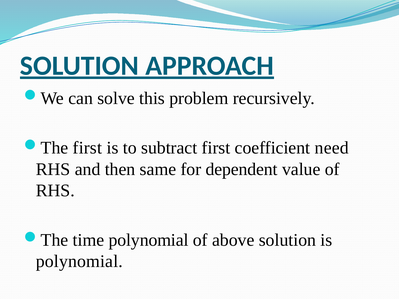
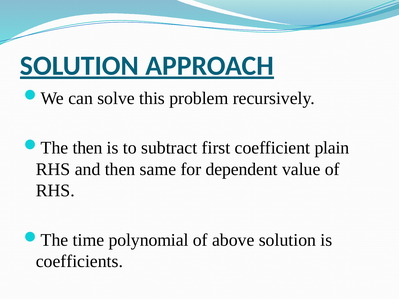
first at (87, 148): first -> then
need: need -> plain
polynomial at (79, 262): polynomial -> coefficients
